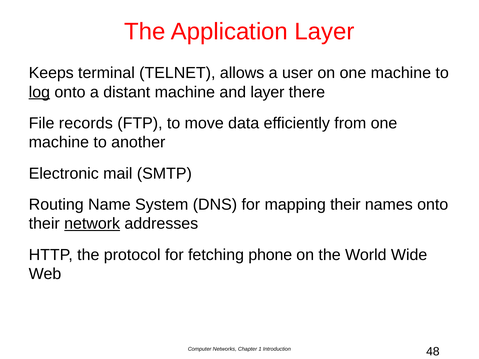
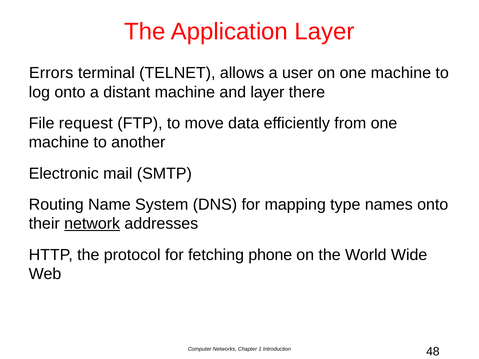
Keeps: Keeps -> Errors
log underline: present -> none
records: records -> request
mapping their: their -> type
